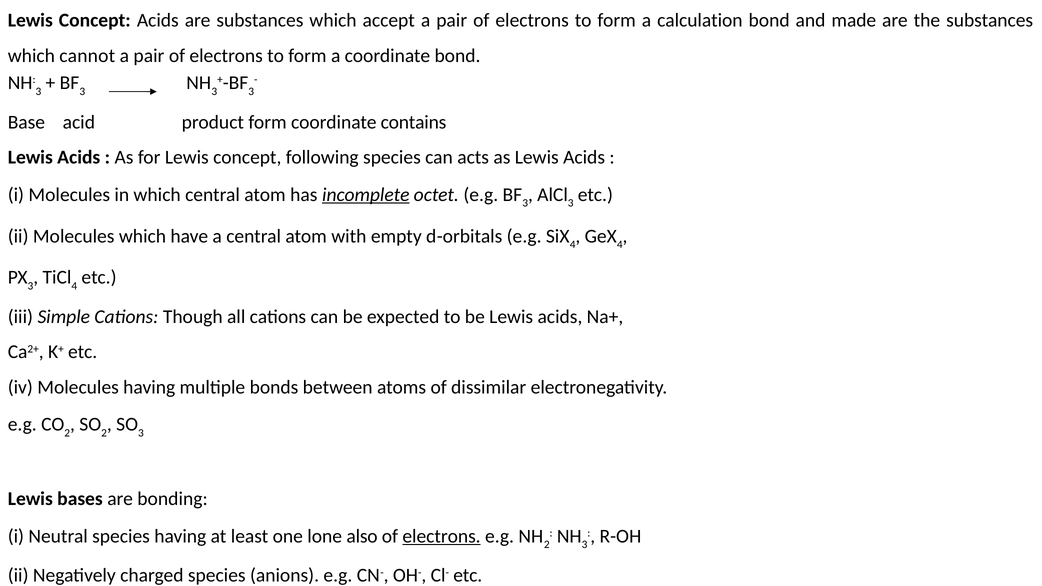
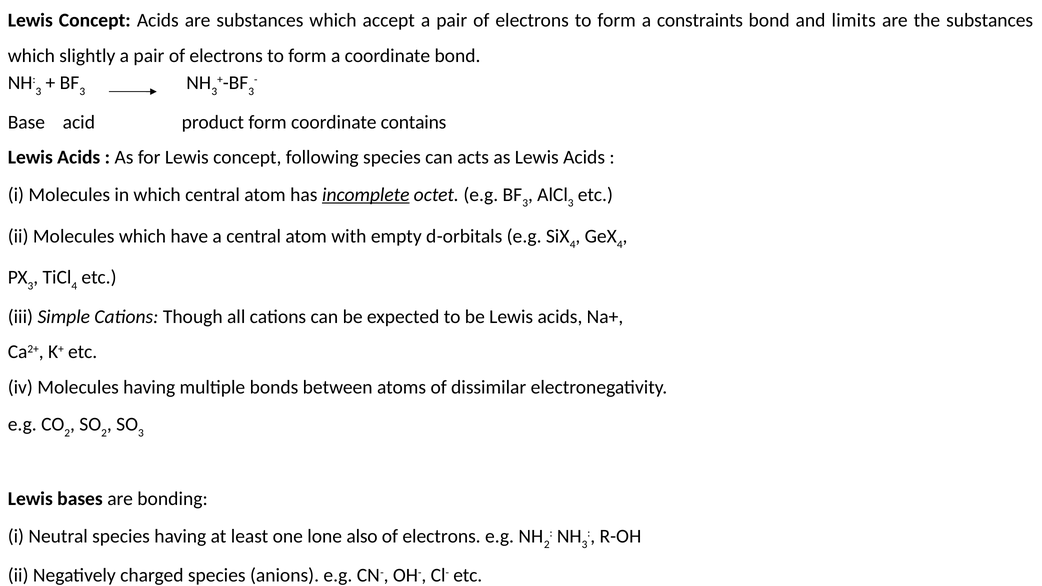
calculation: calculation -> constraints
made: made -> limits
cannot: cannot -> slightly
electrons at (442, 536) underline: present -> none
